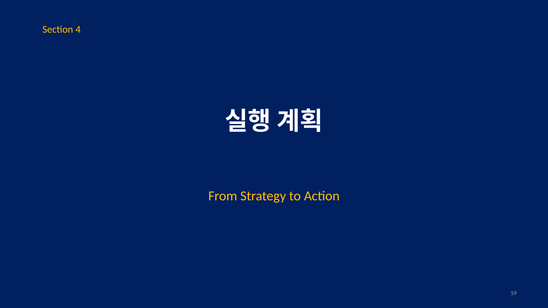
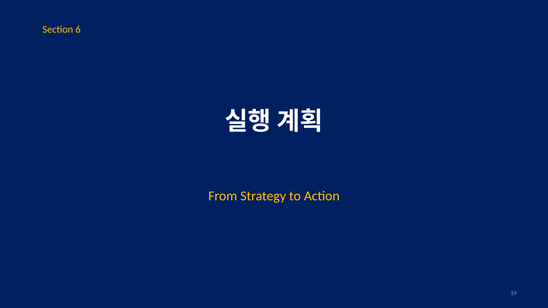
4: 4 -> 6
